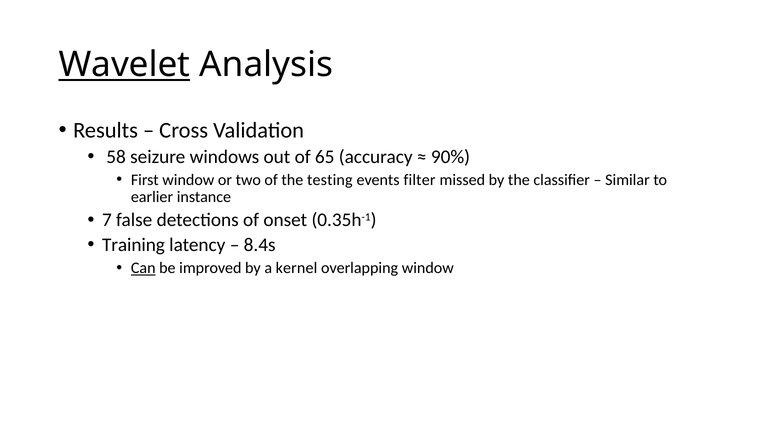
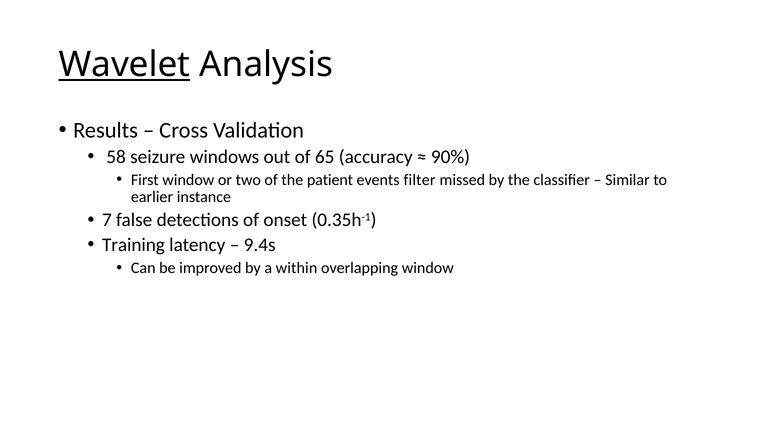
testing: testing -> patient
8.4s: 8.4s -> 9.4s
Can underline: present -> none
kernel: kernel -> within
